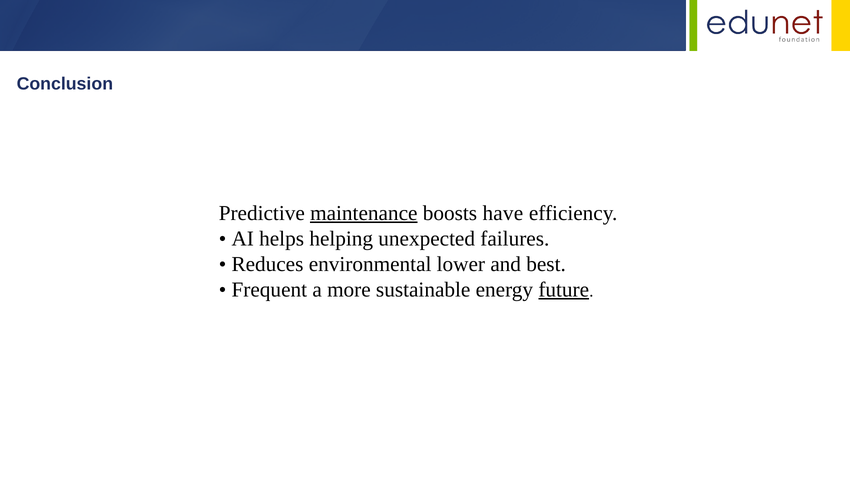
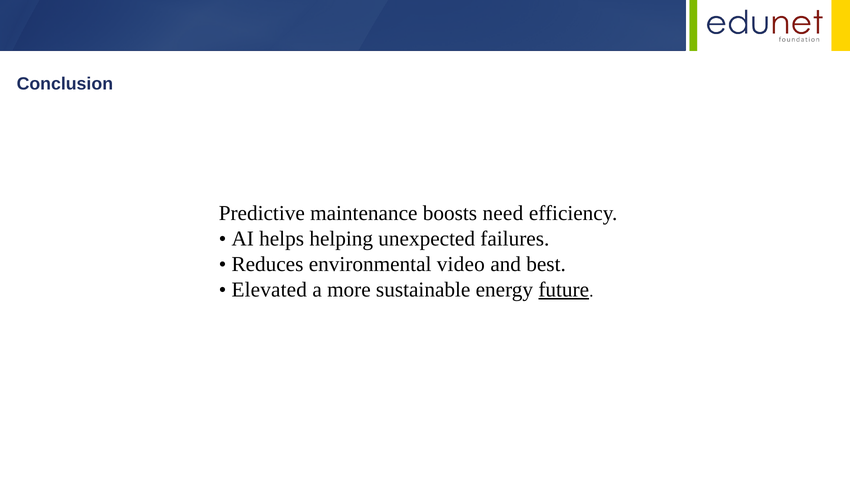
maintenance underline: present -> none
have: have -> need
lower: lower -> video
Frequent: Frequent -> Elevated
